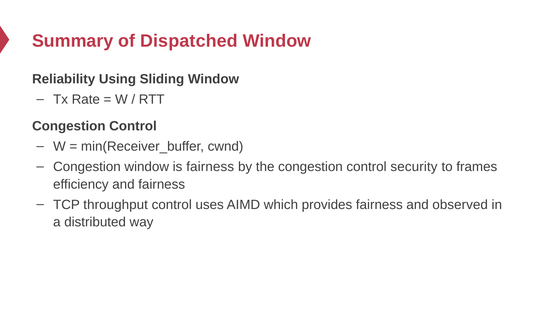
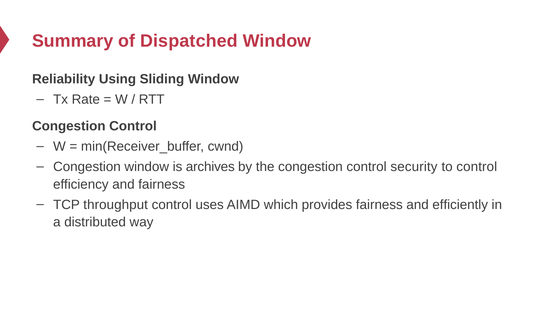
is fairness: fairness -> archives
to frames: frames -> control
observed: observed -> efficiently
